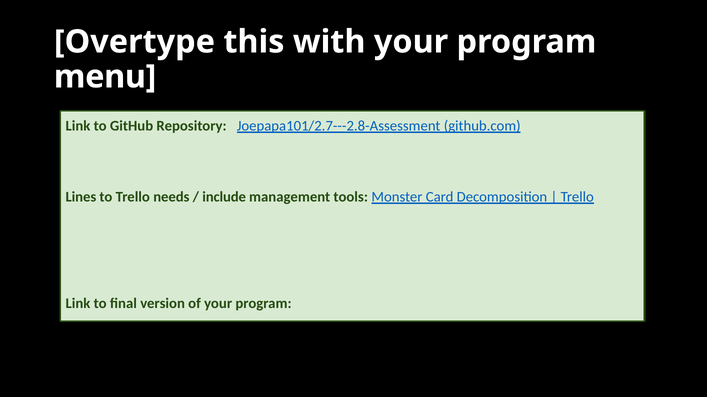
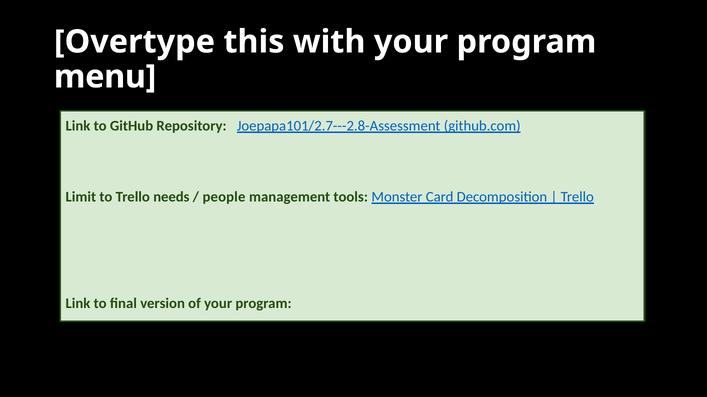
Lines: Lines -> Limit
include: include -> people
